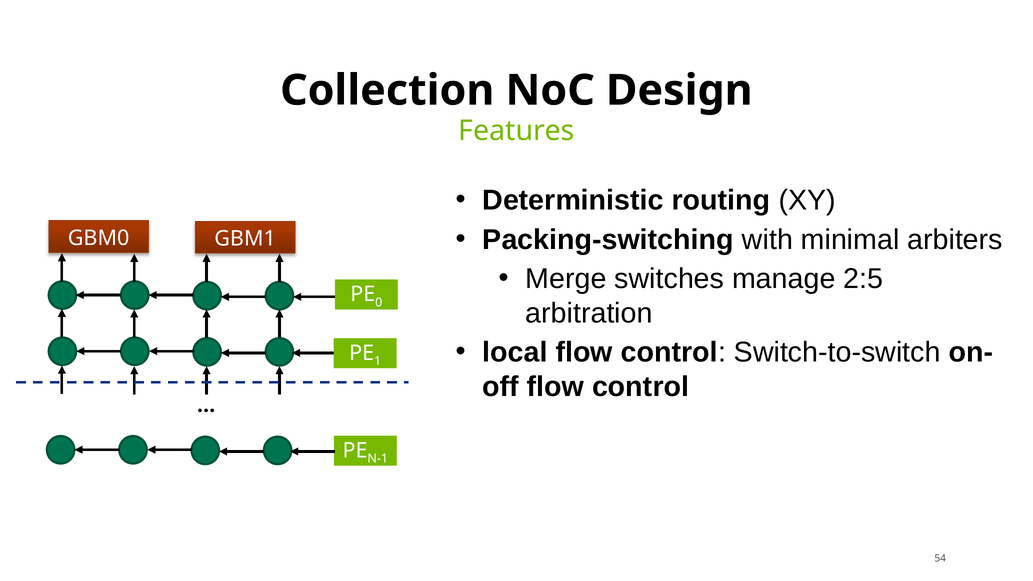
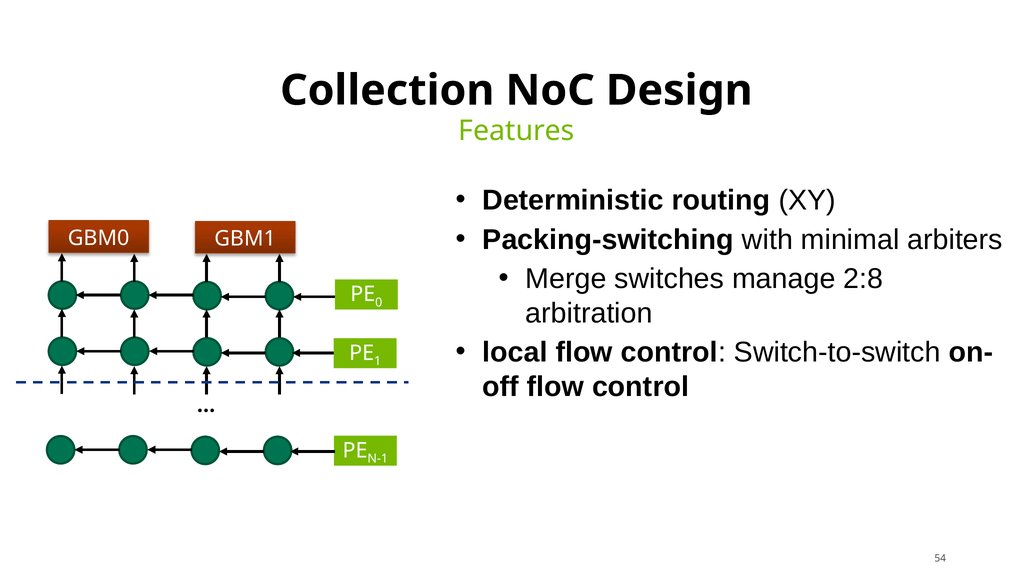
2:5: 2:5 -> 2:8
